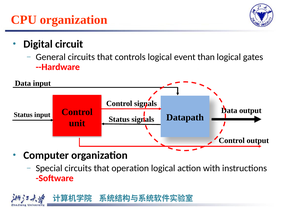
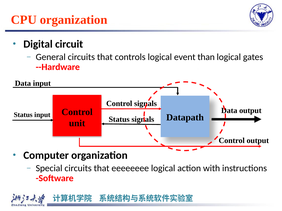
operation: operation -> eeeeeeee
